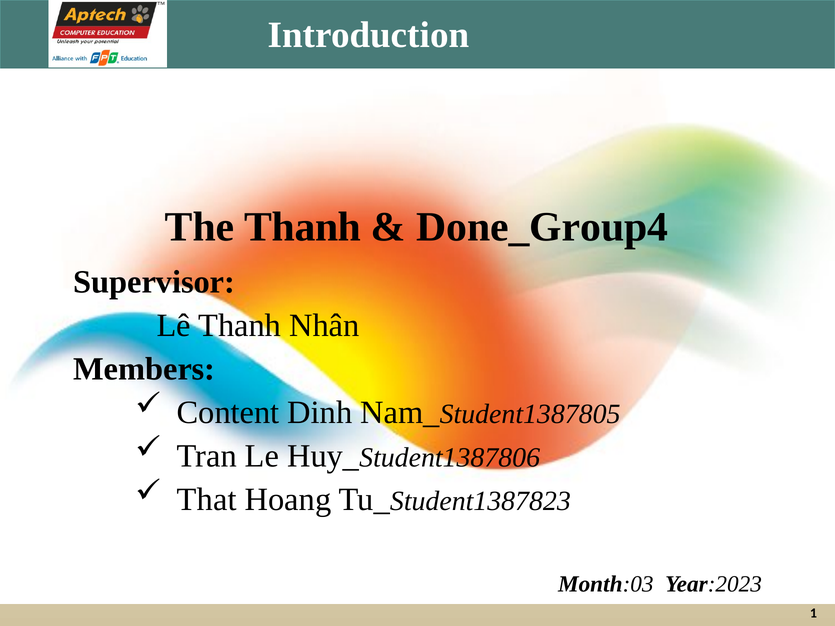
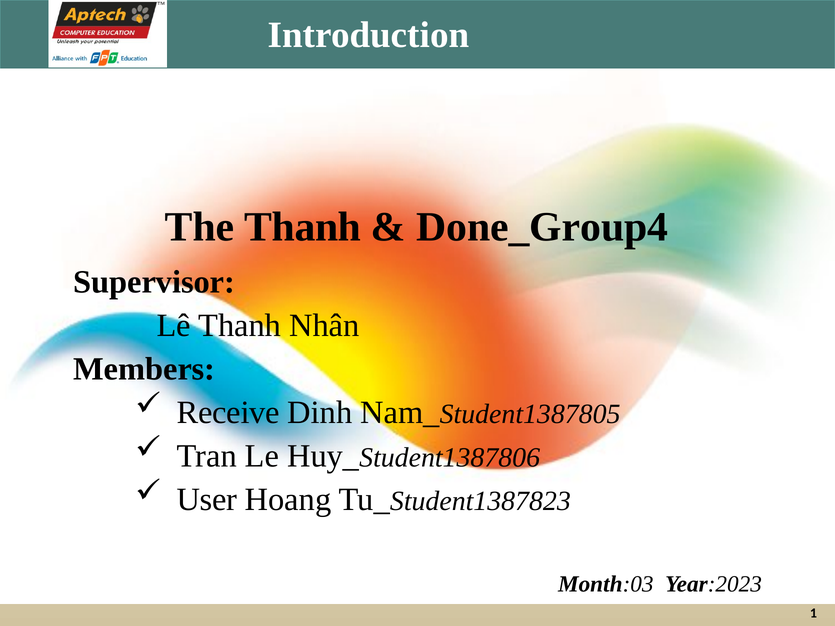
Content: Content -> Receive
That: That -> User
